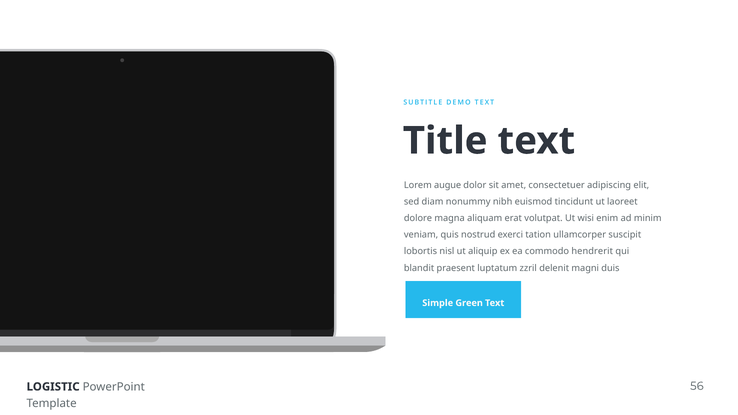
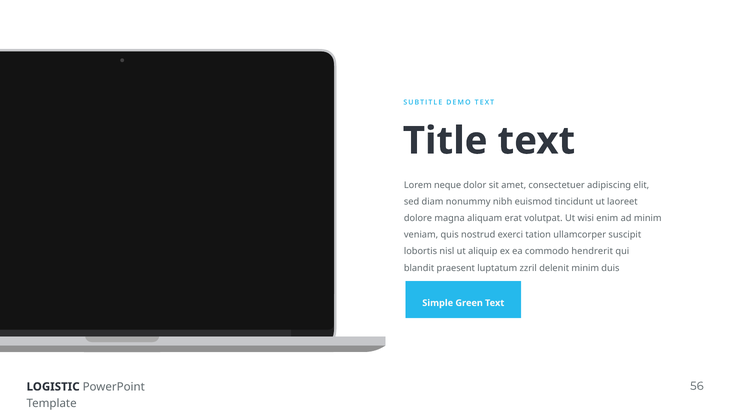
augue: augue -> neque
delenit magni: magni -> minim
